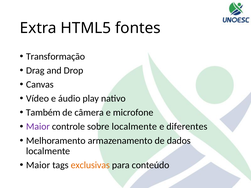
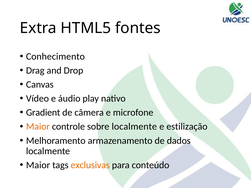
Transformação: Transformação -> Conhecimento
Também: Também -> Gradient
Maior at (38, 127) colour: purple -> orange
diferentes: diferentes -> estilização
